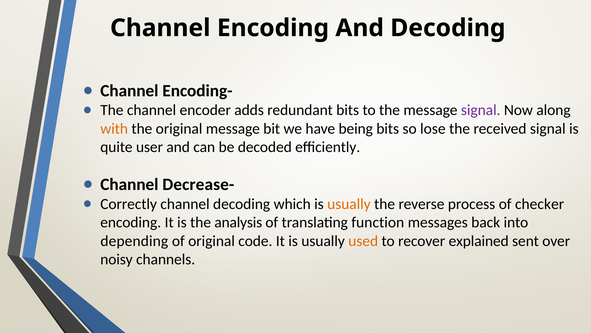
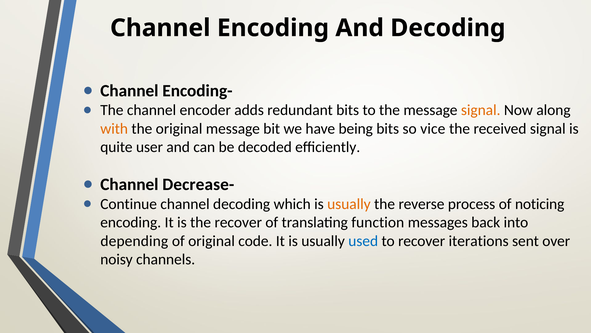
signal at (481, 110) colour: purple -> orange
lose: lose -> vice
Correctly: Correctly -> Continue
checker: checker -> noticing
the analysis: analysis -> recover
used colour: orange -> blue
explained: explained -> iterations
